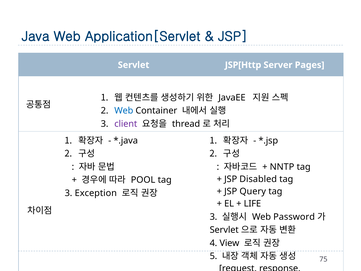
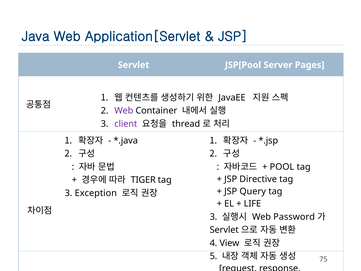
JSP[Http: JSP[Http -> JSP[Pool
Web at (124, 111) colour: blue -> purple
NNTP: NNTP -> POOL
Disabled: Disabled -> Directive
POOL: POOL -> TIGER
